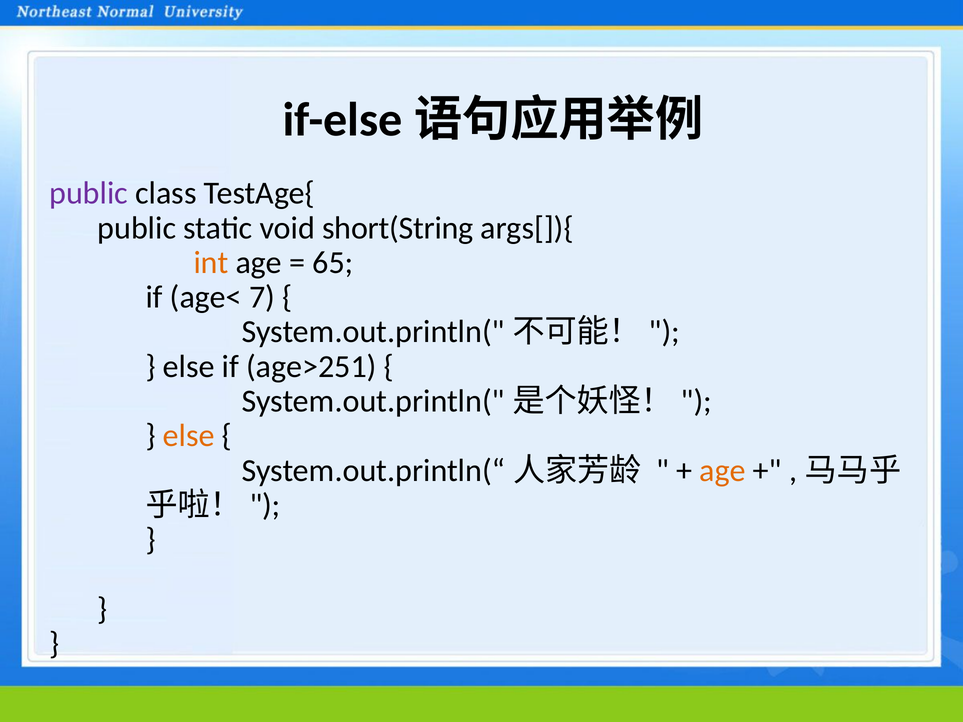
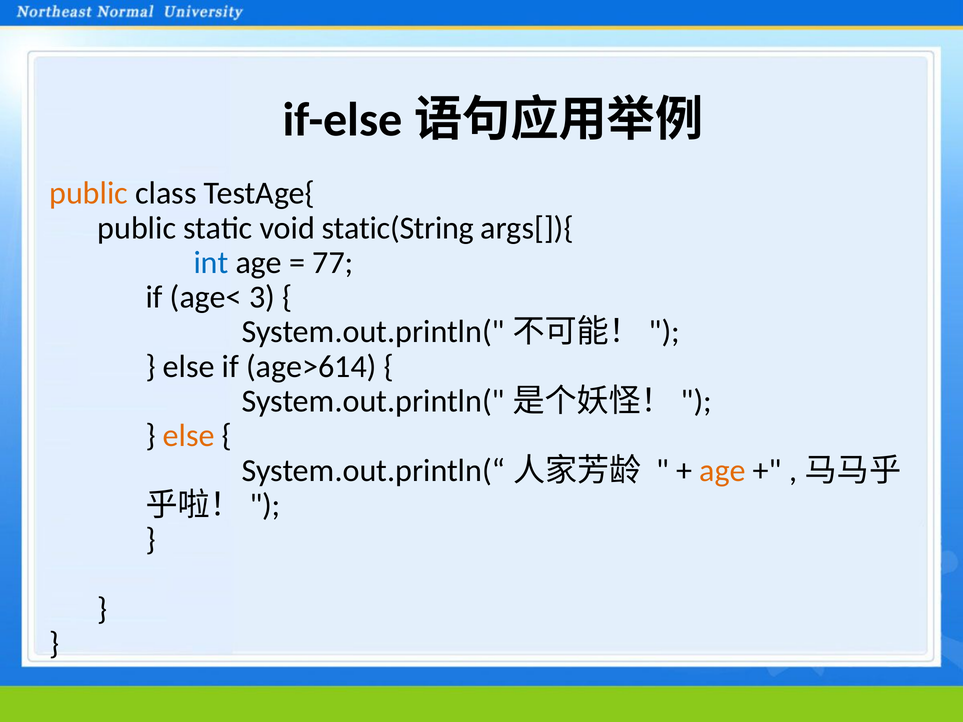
public at (89, 193) colour: purple -> orange
short(String: short(String -> static(String
int colour: orange -> blue
65: 65 -> 77
7: 7 -> 3
age>251: age>251 -> age>614
